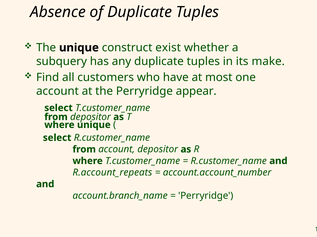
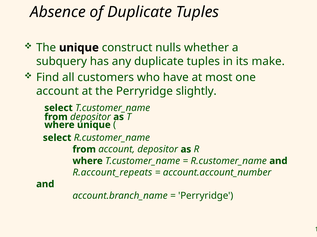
exist: exist -> nulls
appear: appear -> slightly
